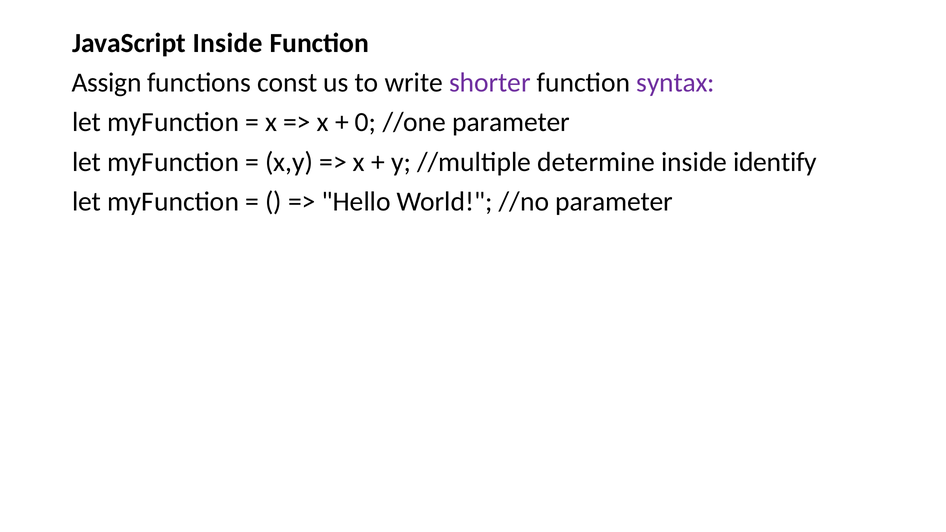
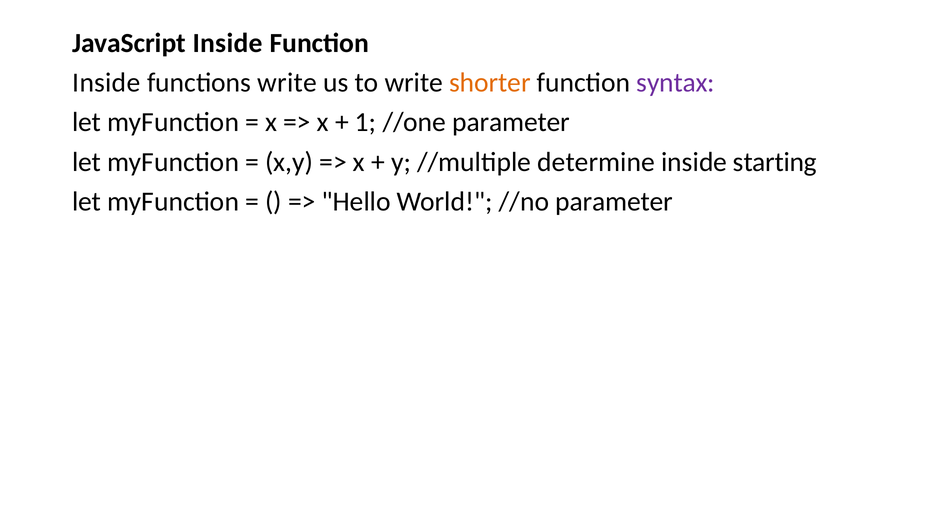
Assign at (107, 83): Assign -> Inside
functions const: const -> write
shorter colour: purple -> orange
0: 0 -> 1
identify: identify -> starting
